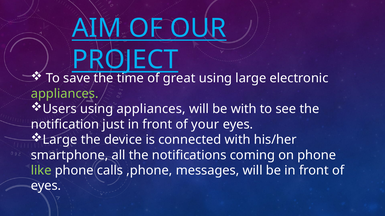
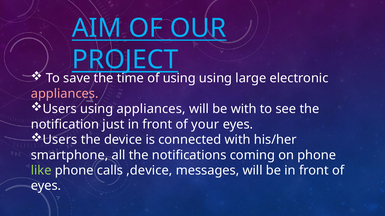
of great: great -> using
appliances at (65, 94) colour: light green -> pink
Large at (60, 140): Large -> Users
,phone: ,phone -> ,device
